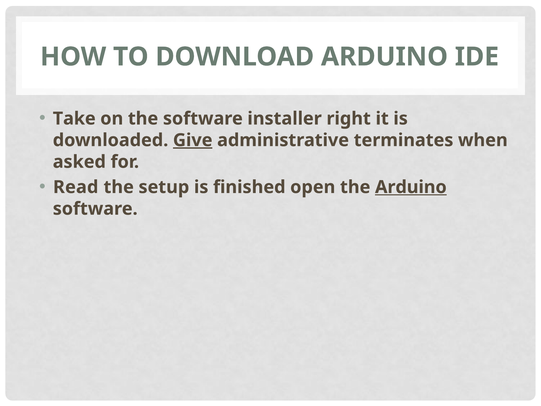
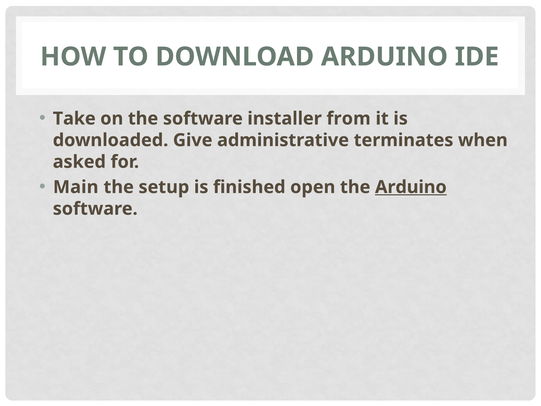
right: right -> from
Give underline: present -> none
Read: Read -> Main
